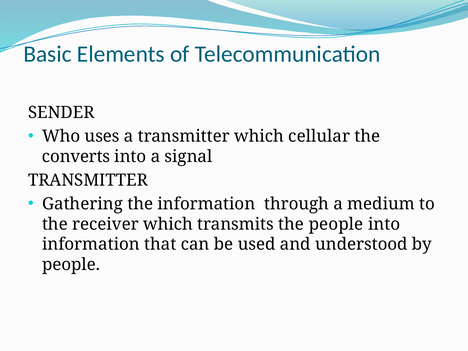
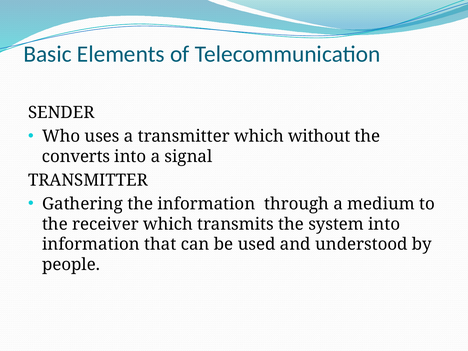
cellular: cellular -> without
the people: people -> system
